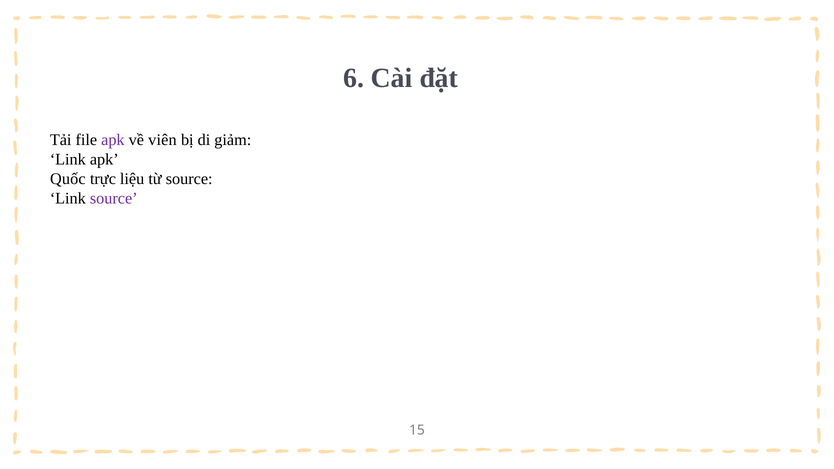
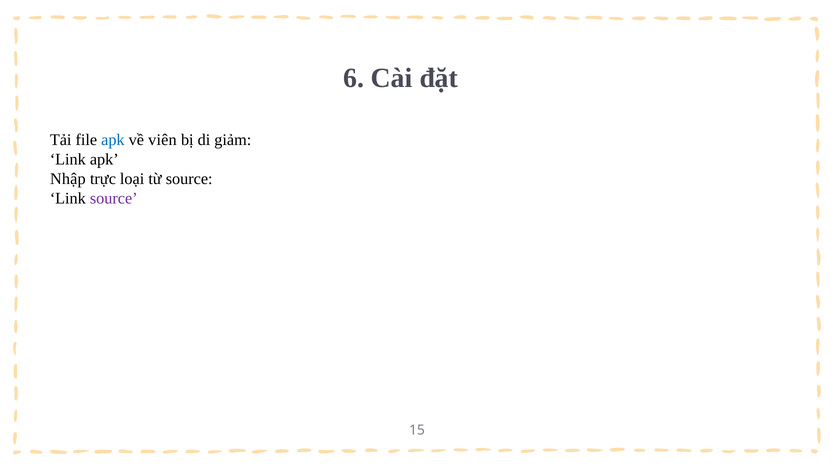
apk at (113, 140) colour: purple -> blue
Quốc: Quốc -> Nhập
liệu: liệu -> loại
